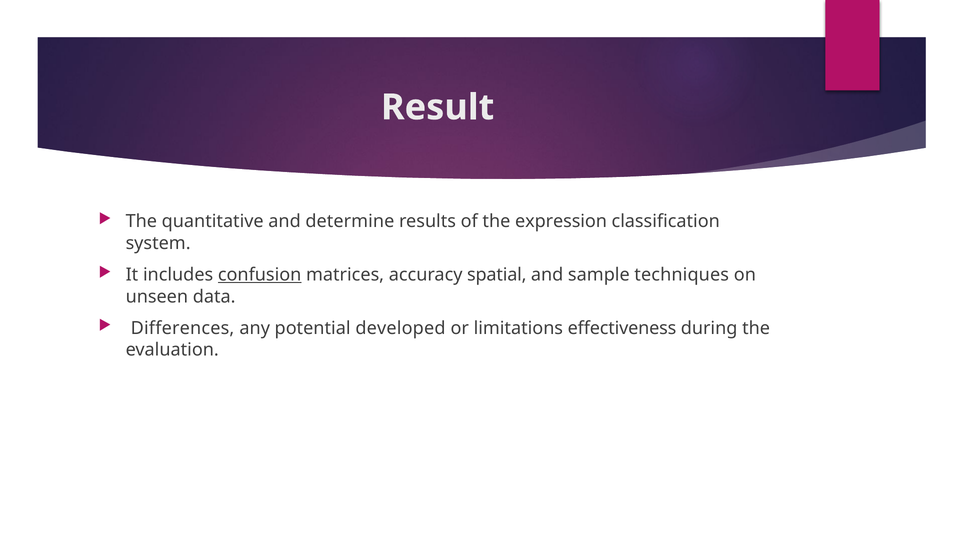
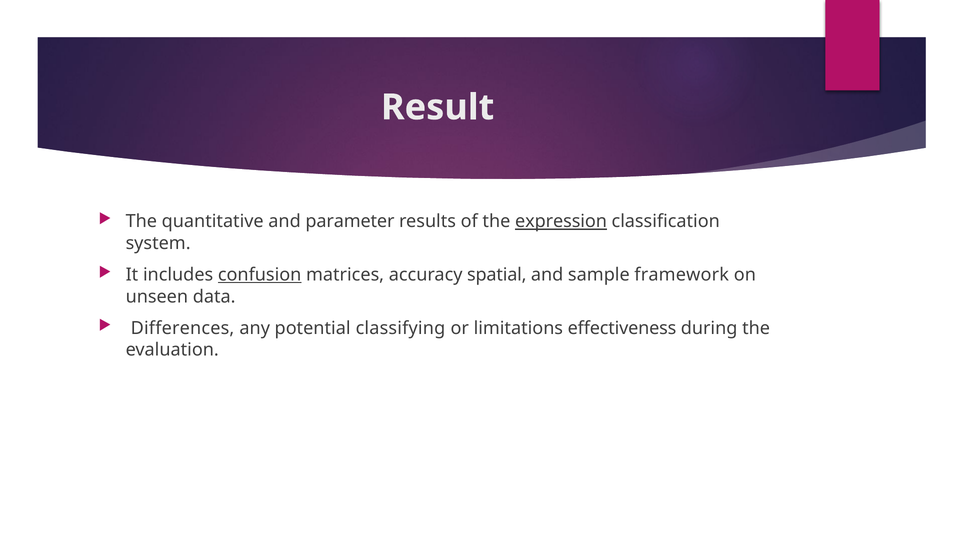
determine: determine -> parameter
expression underline: none -> present
techniques: techniques -> framework
developed: developed -> classifying
